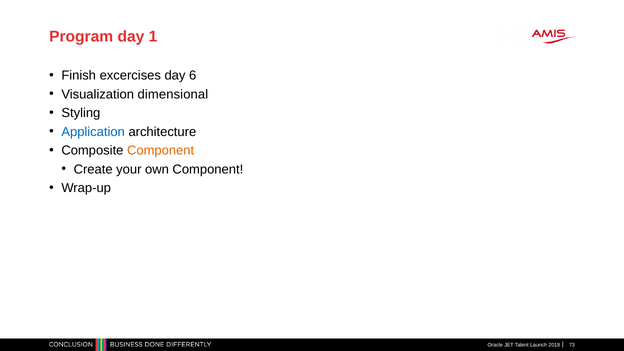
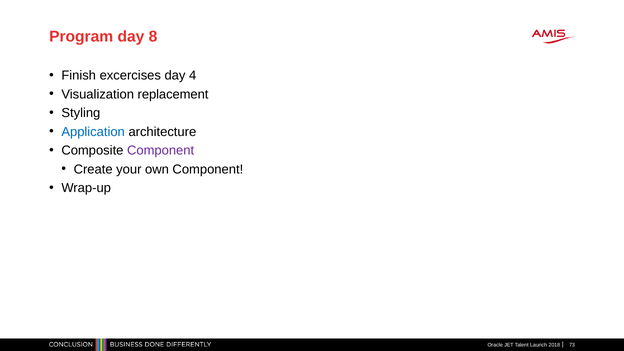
1: 1 -> 8
6: 6 -> 4
dimensional: dimensional -> replacement
Component at (161, 151) colour: orange -> purple
